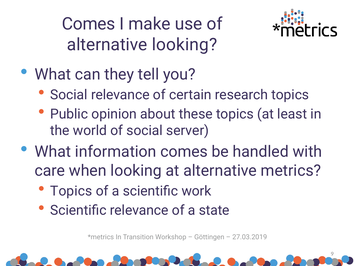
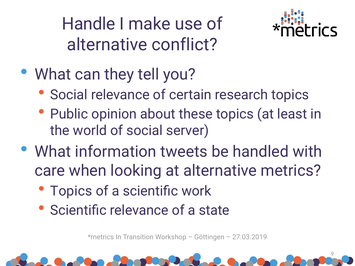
Comes at (89, 24): Comes -> Handle
alternative looking: looking -> conflict
information comes: comes -> tweets
